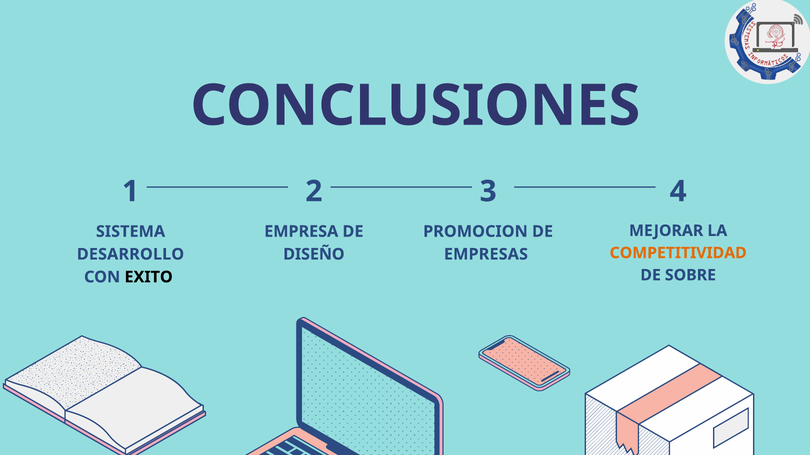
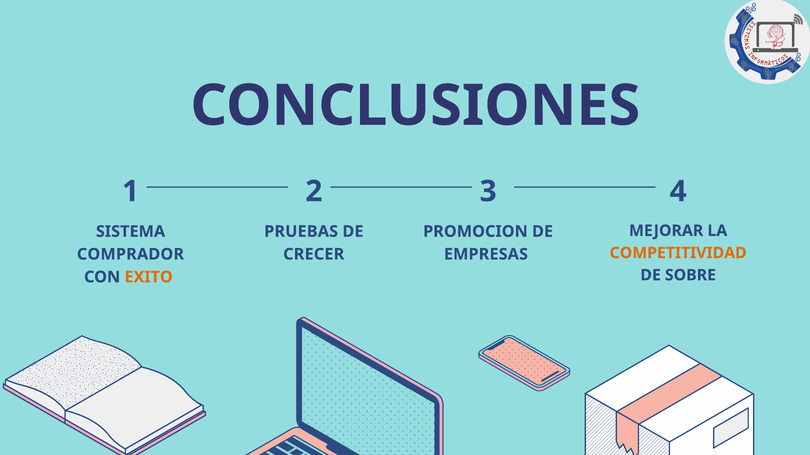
EMPRESA: EMPRESA -> PRUEBAS
DESARROLLO: DESARROLLO -> COMPRADOR
DISEÑO: DISEÑO -> CRECER
EXITO colour: black -> orange
